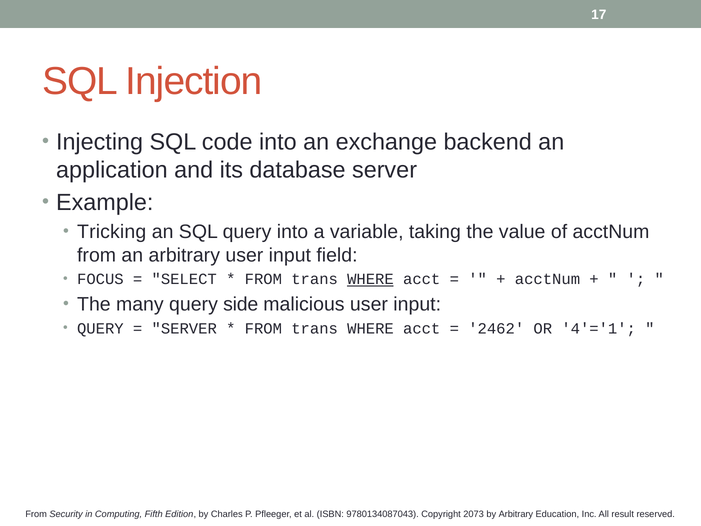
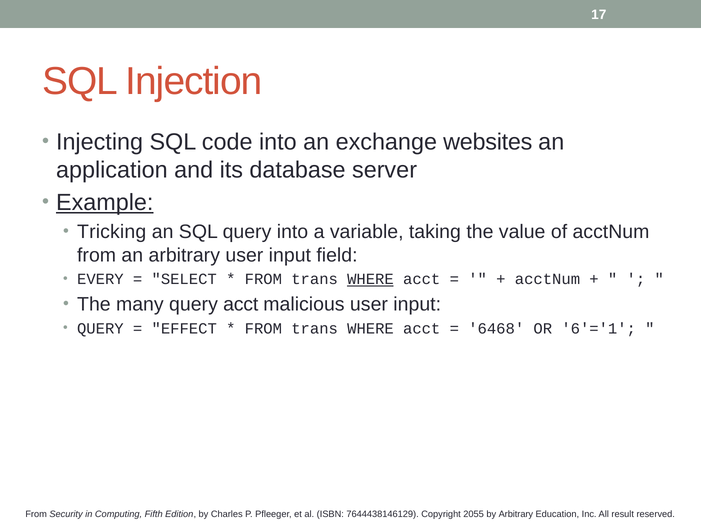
backend: backend -> websites
Example underline: none -> present
FOCUS: FOCUS -> EVERY
query side: side -> acct
SERVER at (184, 328): SERVER -> EFFECT
2462: 2462 -> 6468
4'='1: 4'='1 -> 6'='1
9780134087043: 9780134087043 -> 7644438146129
2073: 2073 -> 2055
